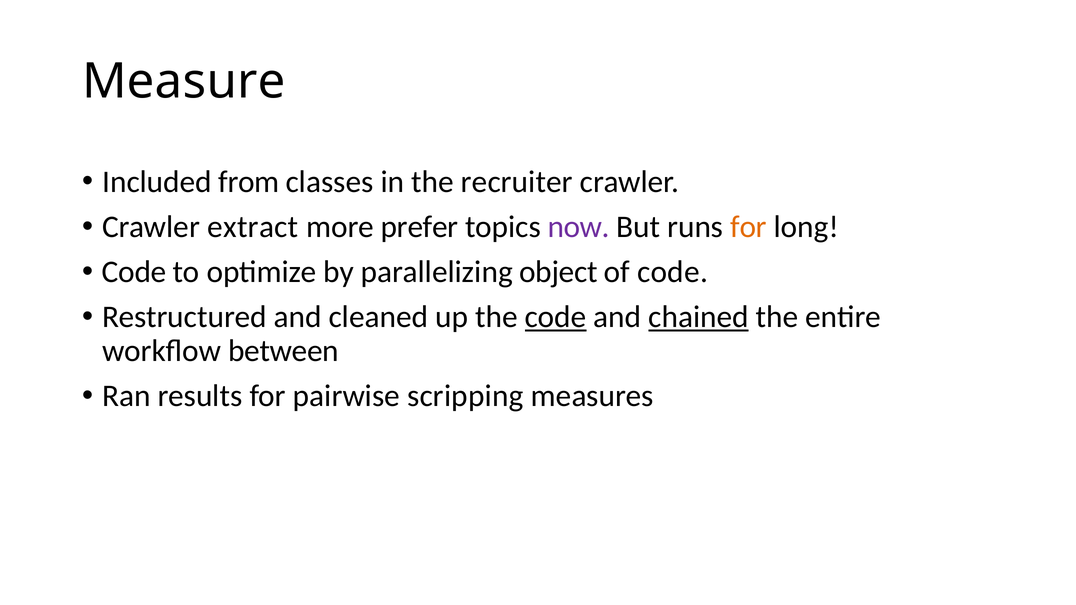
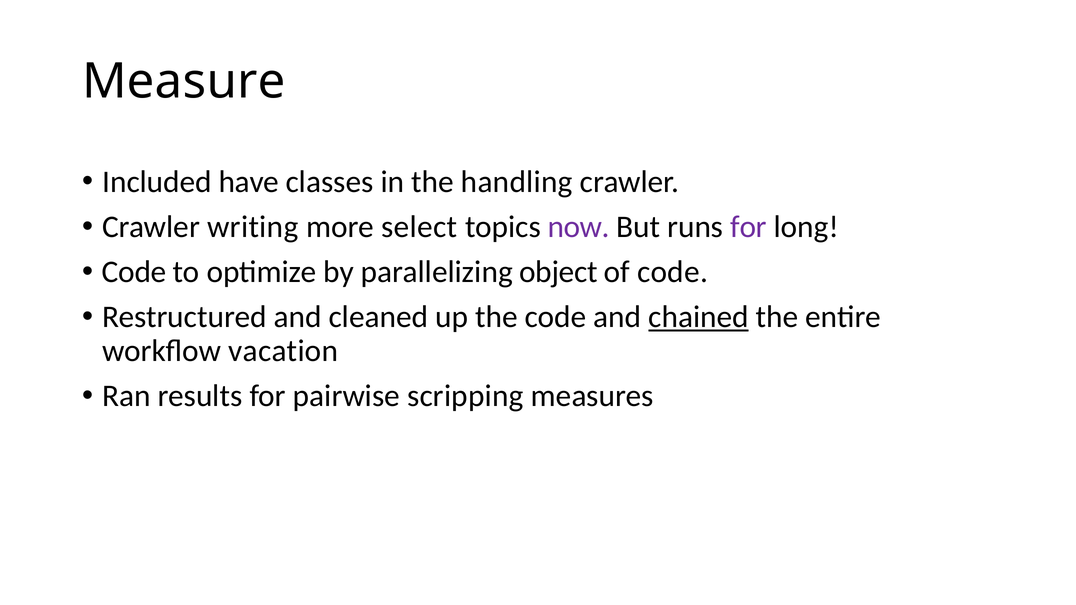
from: from -> have
recruiter: recruiter -> handling
extract: extract -> writing
prefer: prefer -> select
for at (749, 227) colour: orange -> purple
code at (556, 317) underline: present -> none
between: between -> vacation
